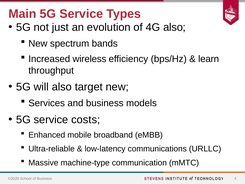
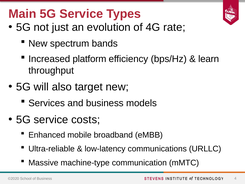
4G also: also -> rate
wireless: wireless -> platform
